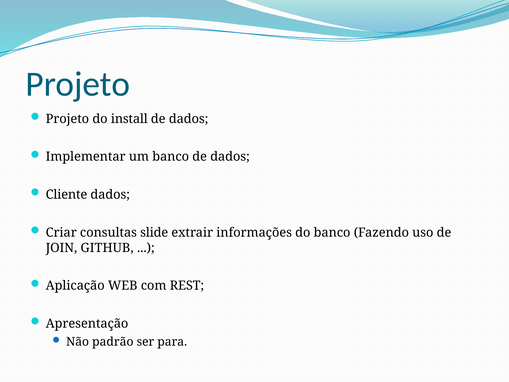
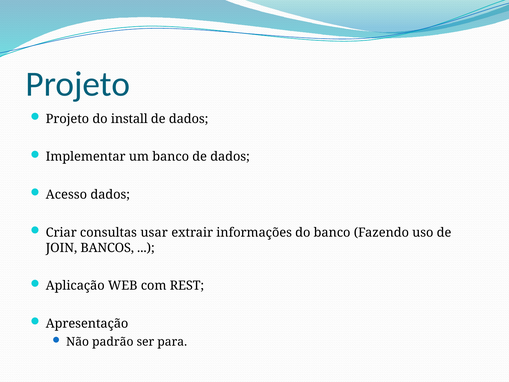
Cliente: Cliente -> Acesso
slide: slide -> usar
GITHUB: GITHUB -> BANCOS
